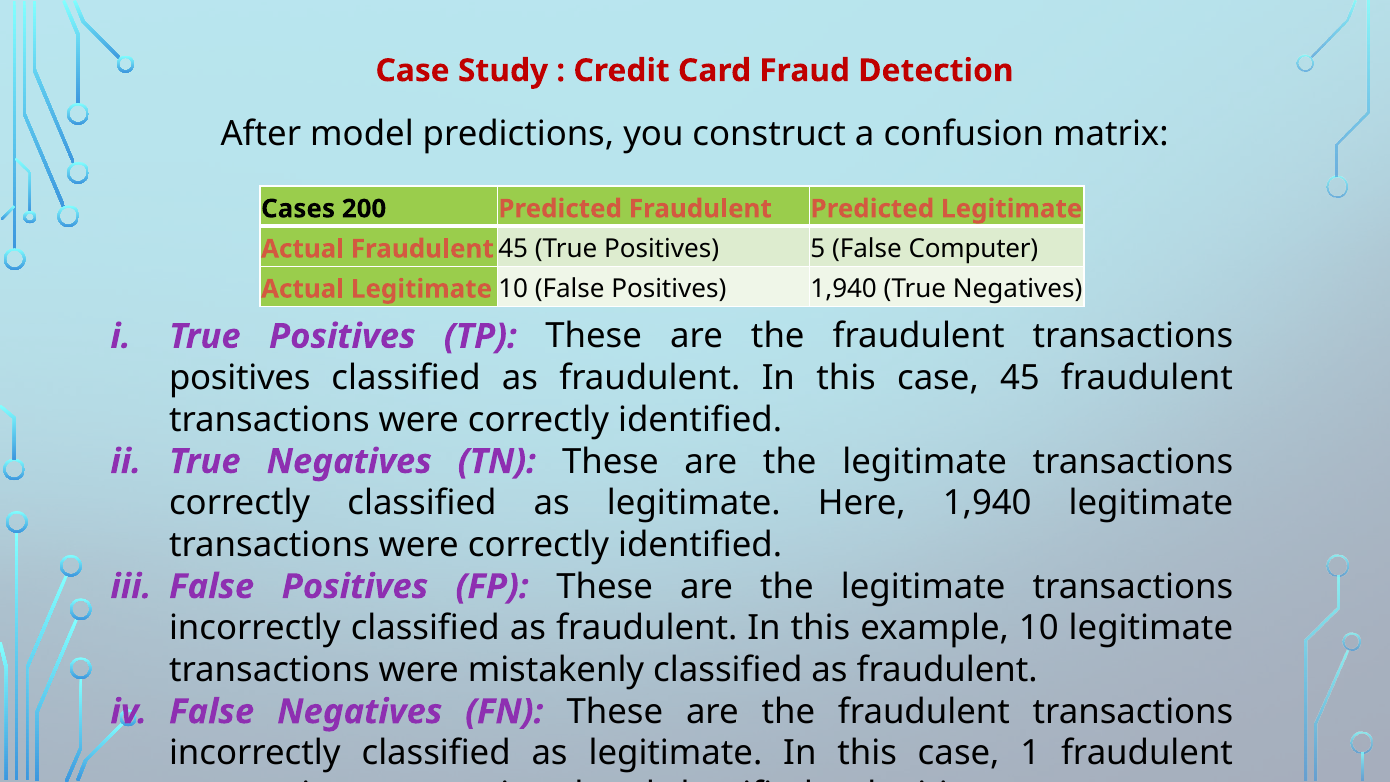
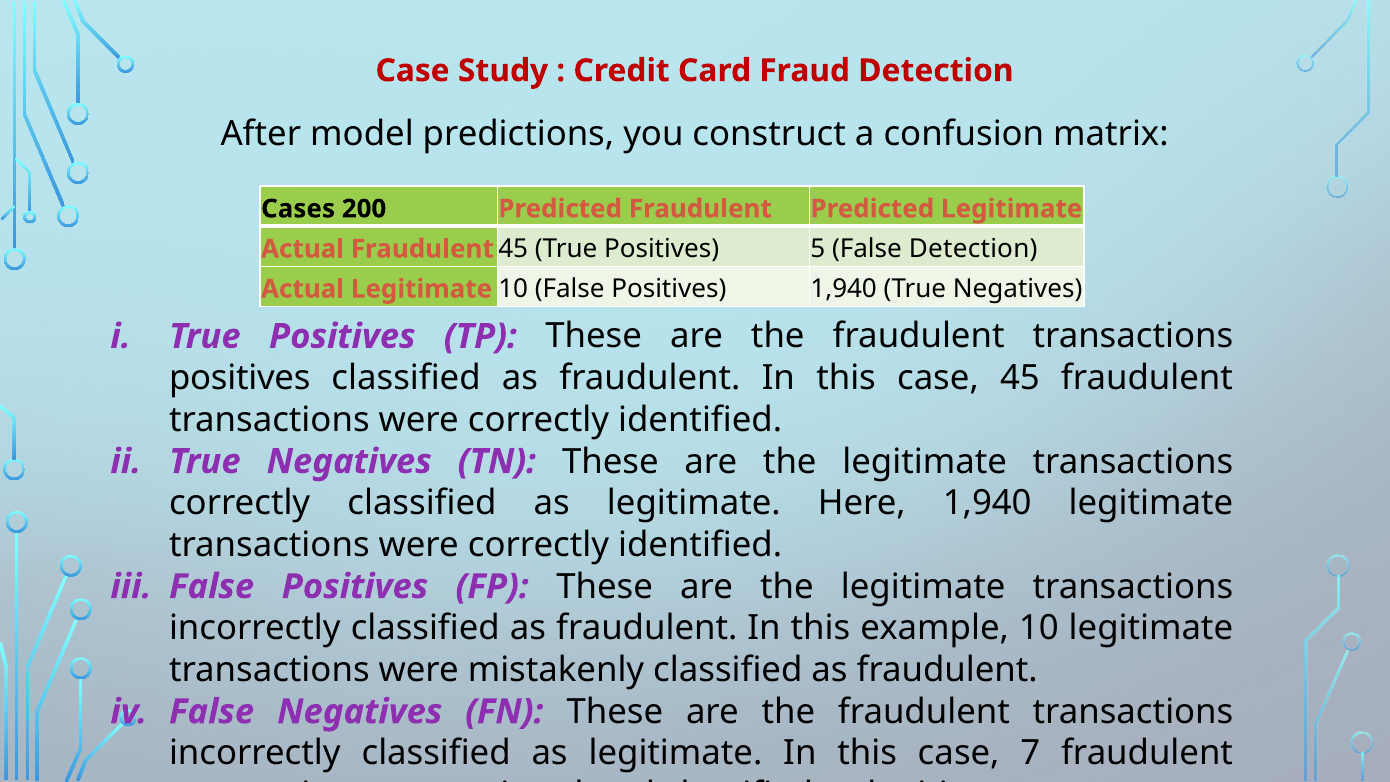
False Computer: Computer -> Detection
1: 1 -> 7
